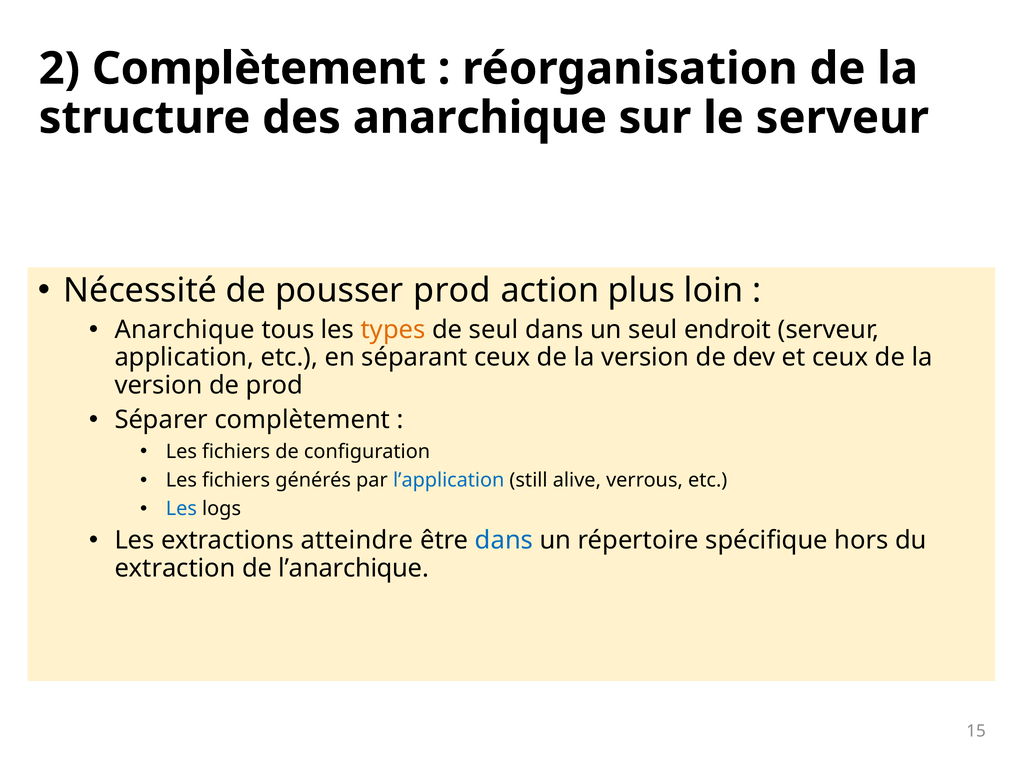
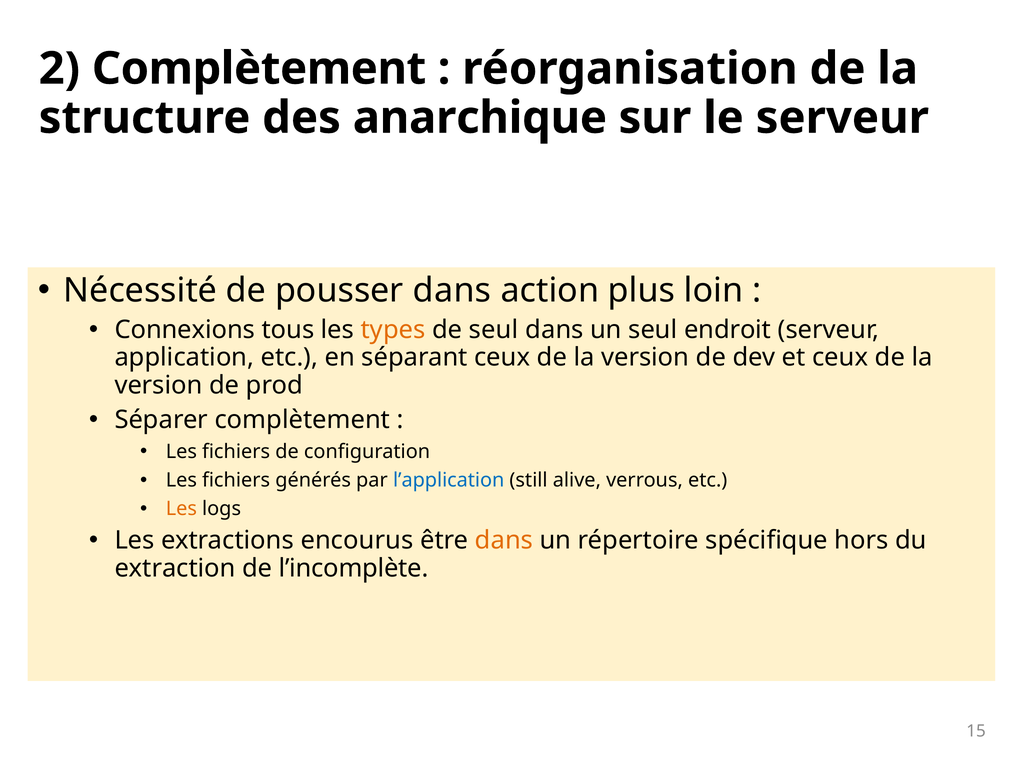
pousser prod: prod -> dans
Anarchique at (185, 330): Anarchique -> Connexions
Les at (181, 509) colour: blue -> orange
atteindre: atteindre -> encourus
dans at (504, 541) colour: blue -> orange
l’anarchique: l’anarchique -> l’incomplète
